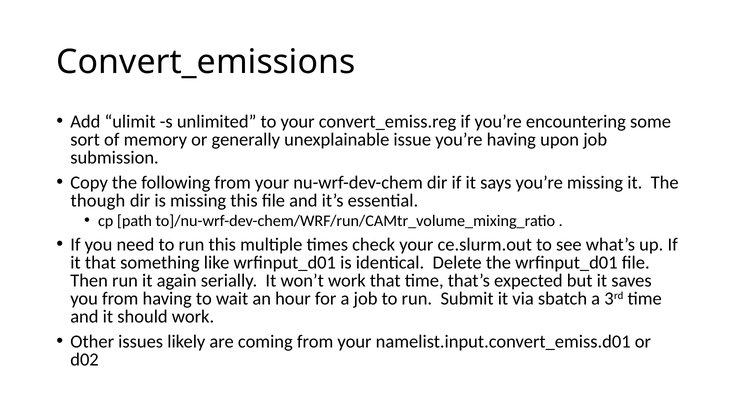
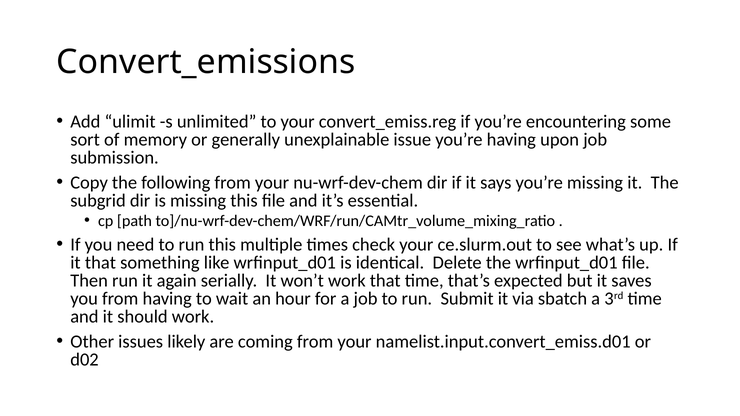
though: though -> subgrid
